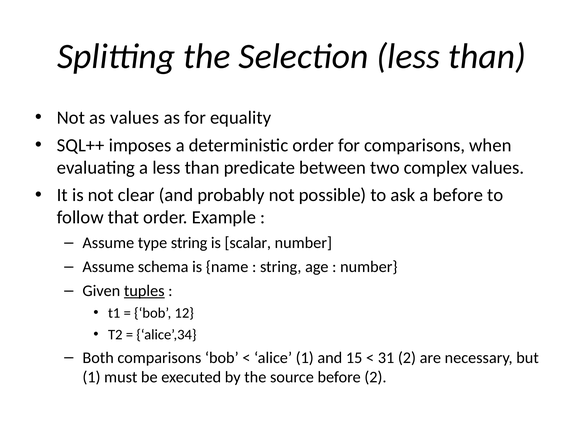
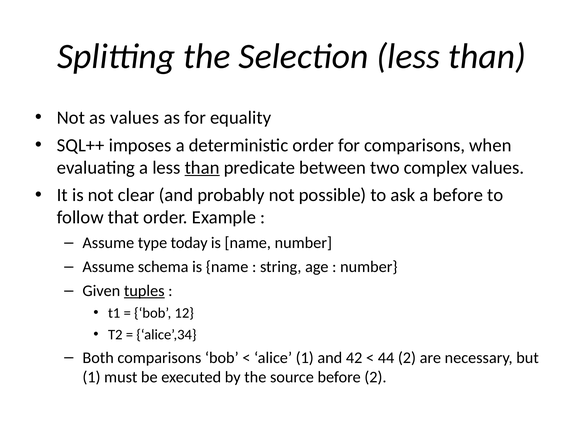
than at (202, 168) underline: none -> present
type string: string -> today
scalar at (248, 243): scalar -> name
15: 15 -> 42
31: 31 -> 44
